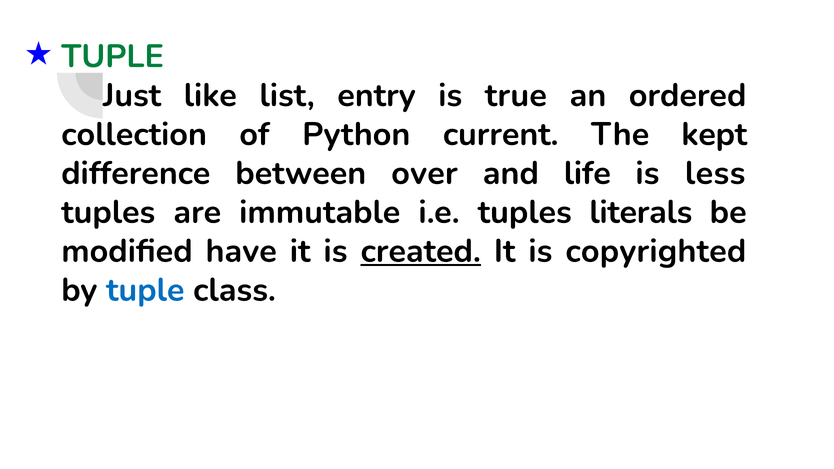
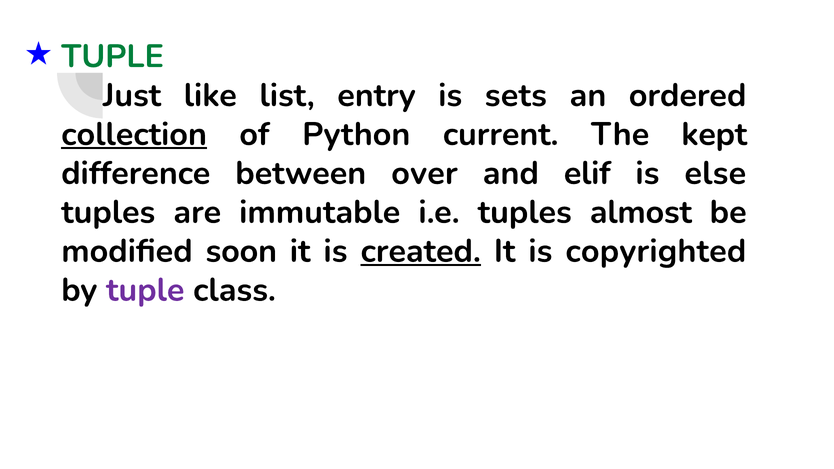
true: true -> sets
collection underline: none -> present
life: life -> elif
less: less -> else
literals: literals -> almost
have: have -> soon
tuple at (145, 290) colour: blue -> purple
